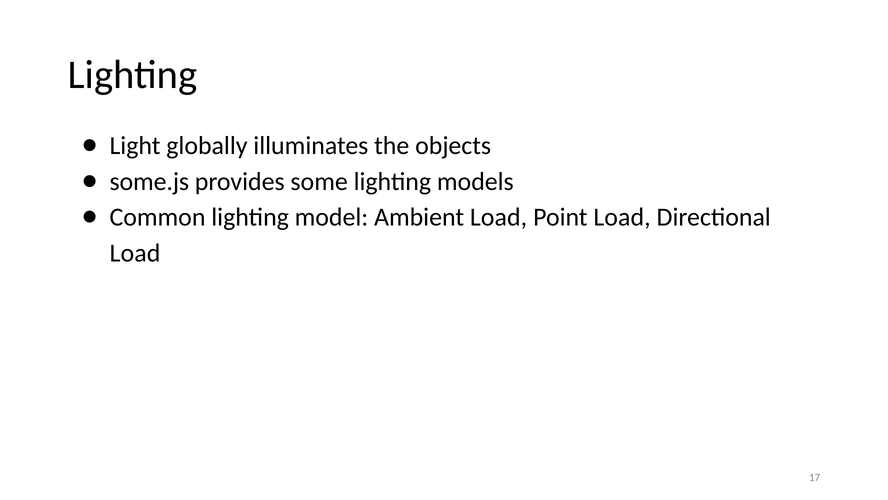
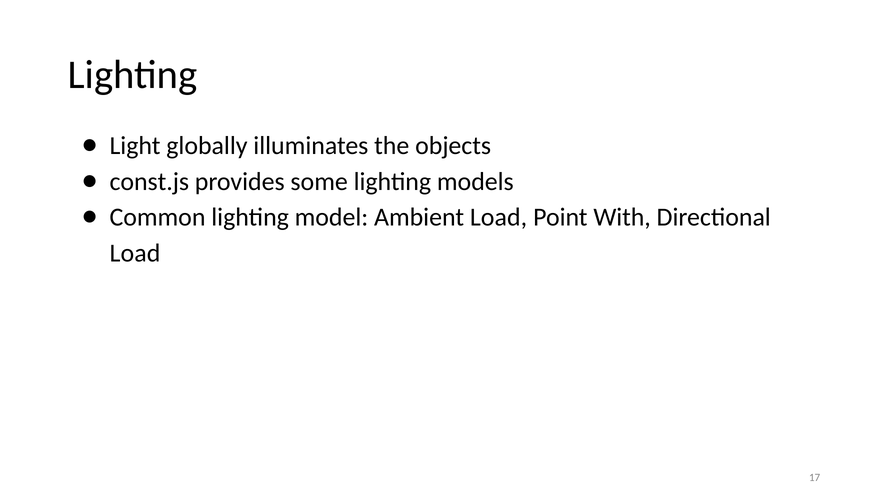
some.js: some.js -> const.js
Point Load: Load -> With
